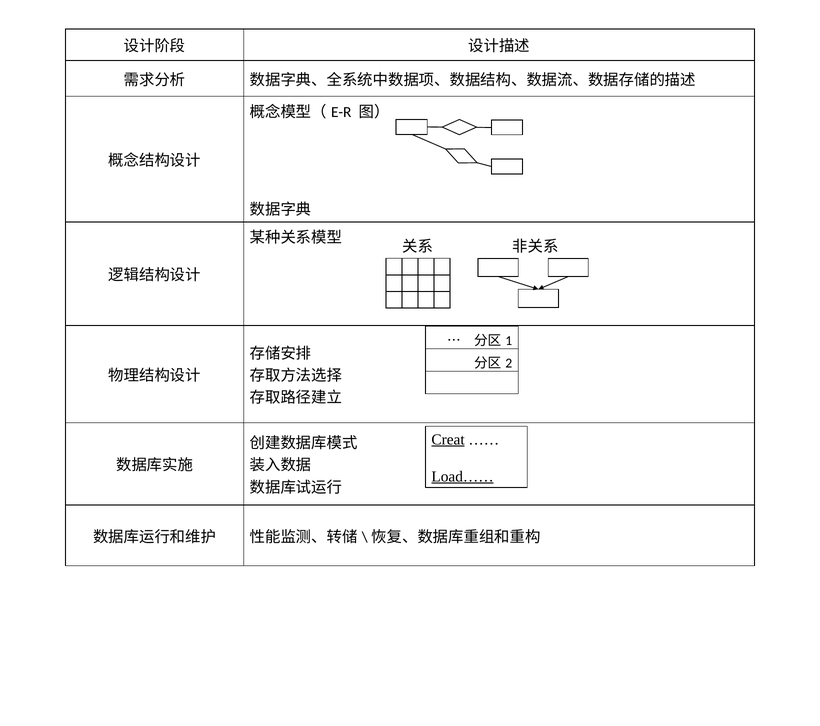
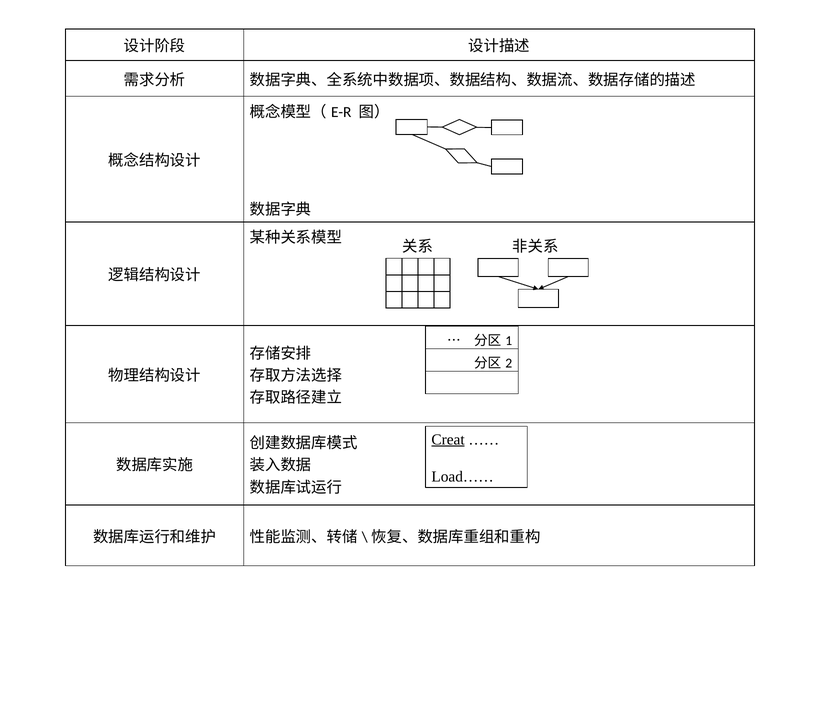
Load…… underline: present -> none
